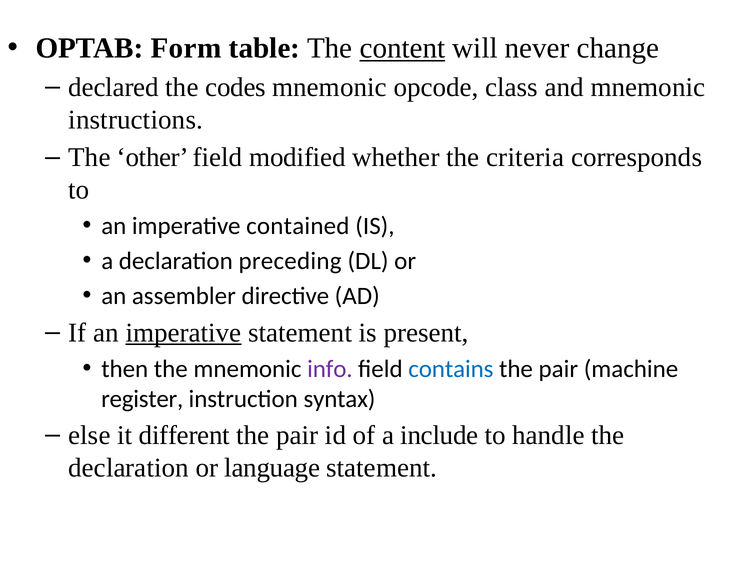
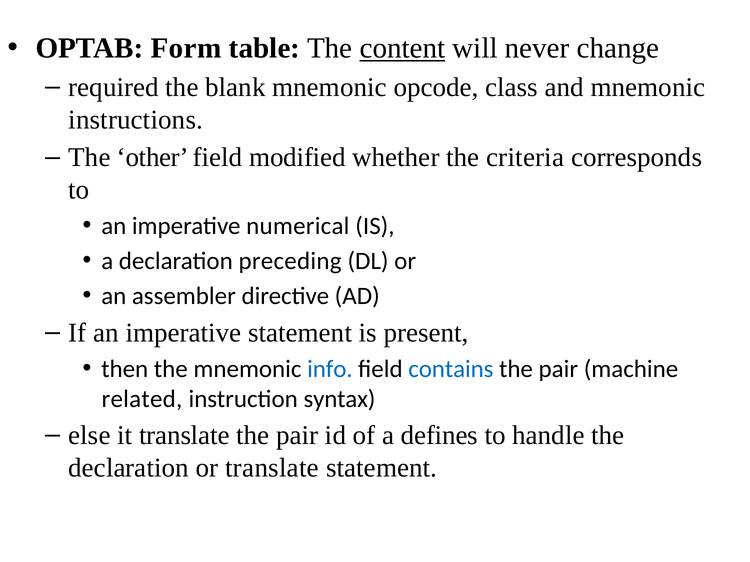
declared: declared -> required
codes: codes -> blank
contained: contained -> numerical
imperative at (184, 333) underline: present -> none
info colour: purple -> blue
register: register -> related
it different: different -> translate
include: include -> defines
or language: language -> translate
